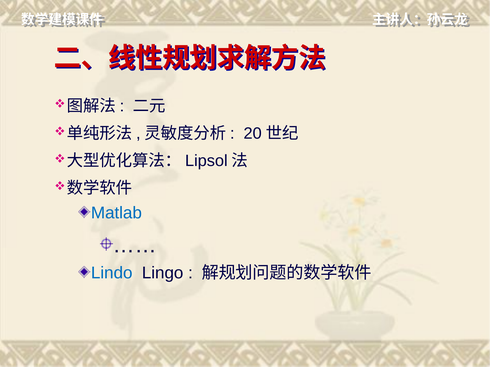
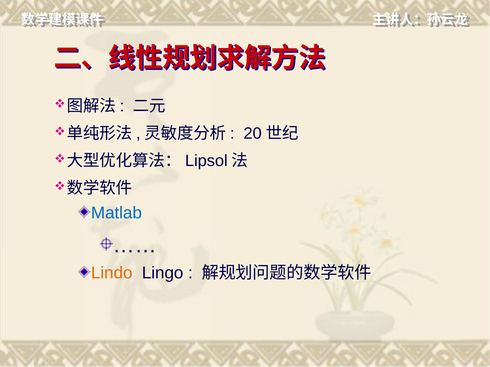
Lindo colour: blue -> orange
